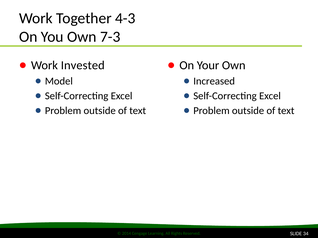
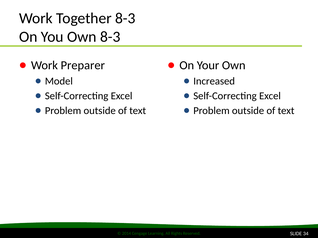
Together 4-3: 4-3 -> 8-3
Own 7-3: 7-3 -> 8-3
Invested: Invested -> Preparer
